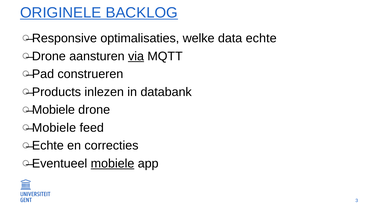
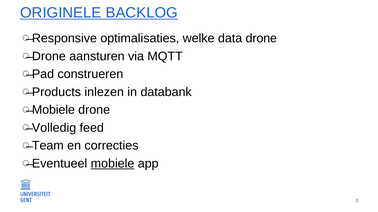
data echte: echte -> drone
via underline: present -> none
Mobiele at (54, 128): Mobiele -> Volledig
Echte at (48, 146): Echte -> Team
